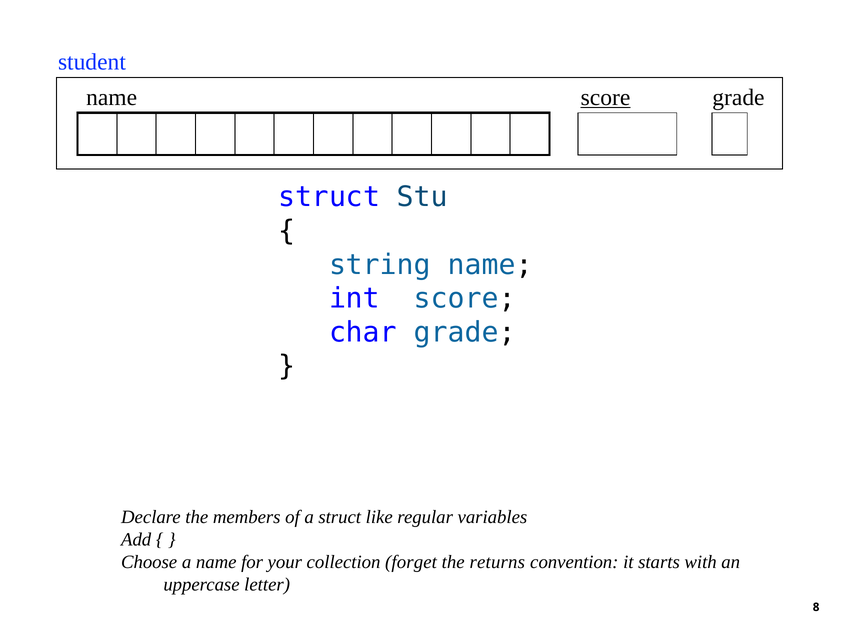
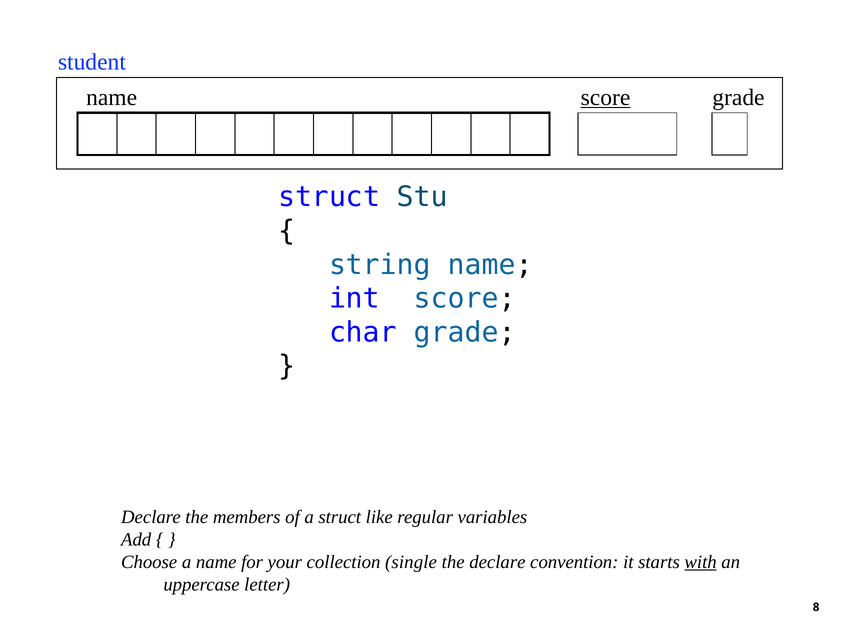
forget: forget -> single
the returns: returns -> declare
with underline: none -> present
